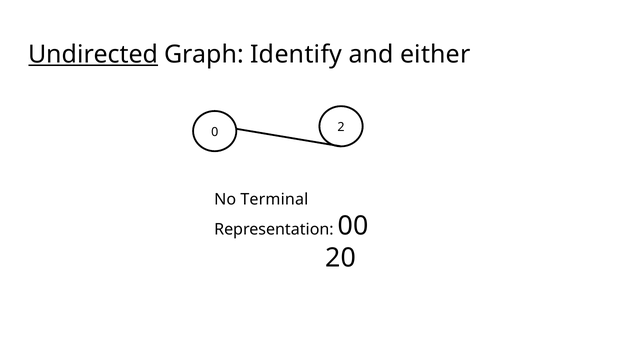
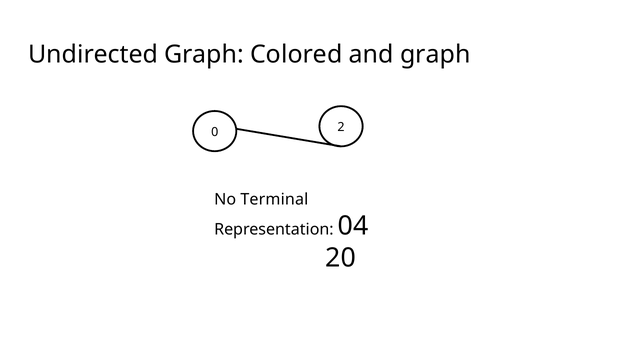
Undirected underline: present -> none
Identify: Identify -> Colored
and either: either -> graph
00: 00 -> 04
